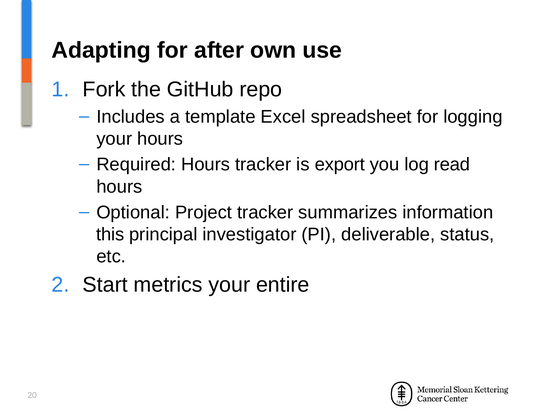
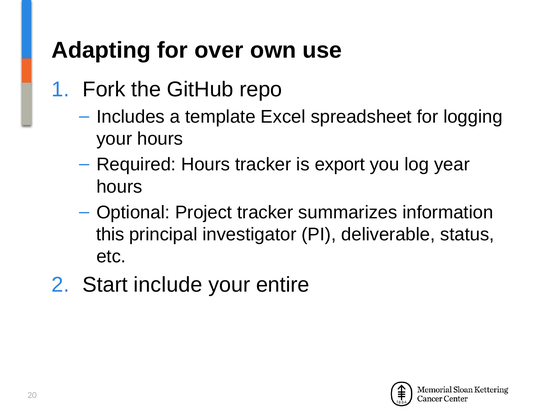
after: after -> over
read: read -> year
metrics: metrics -> include
